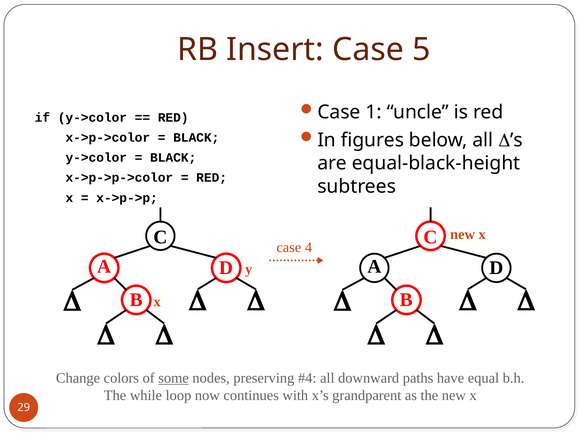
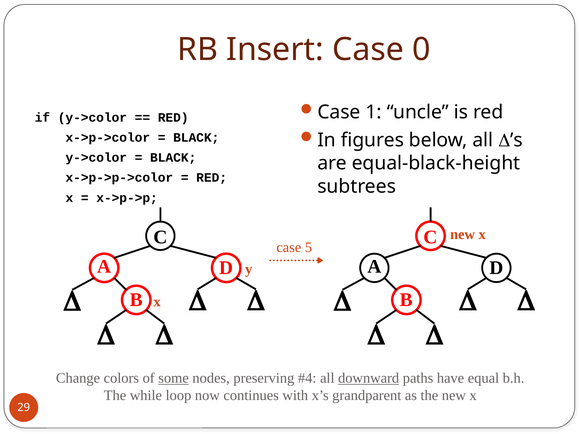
5: 5 -> 0
4: 4 -> 5
downward underline: none -> present
